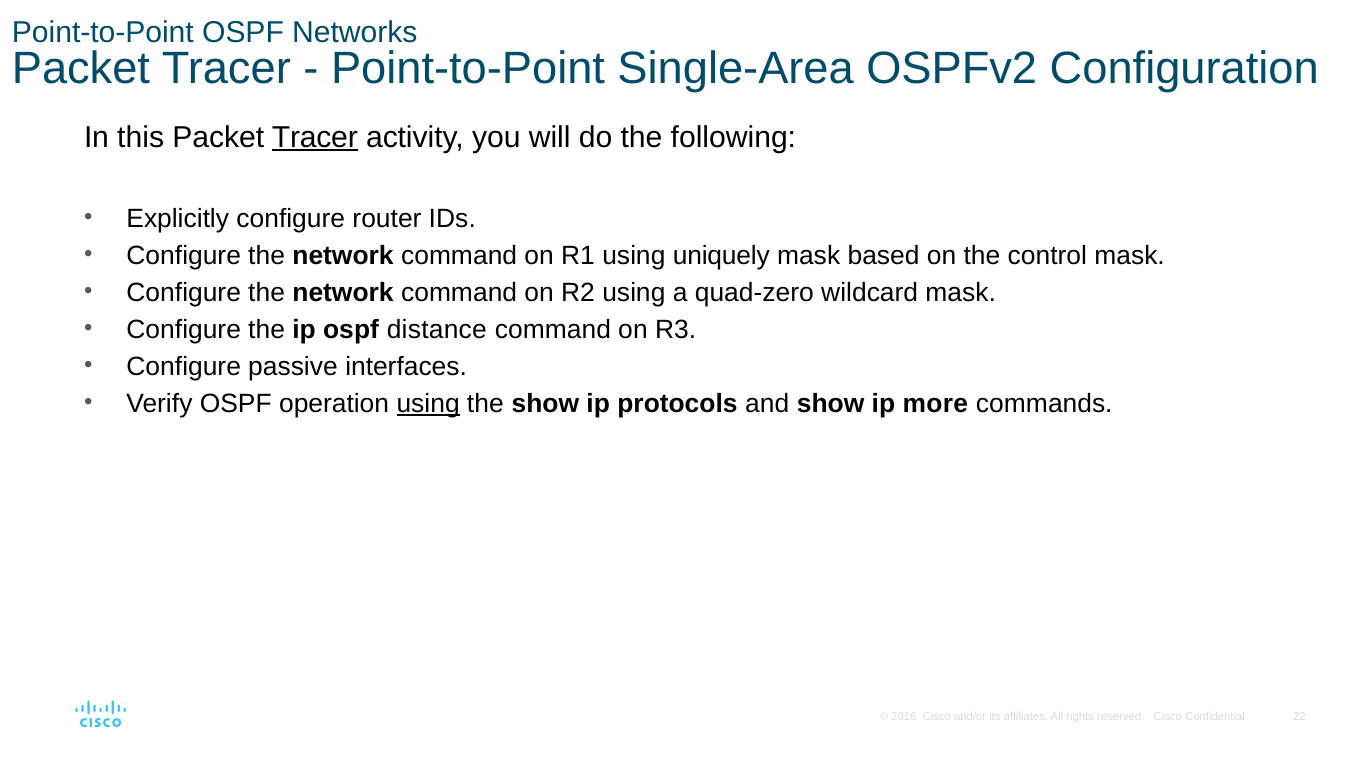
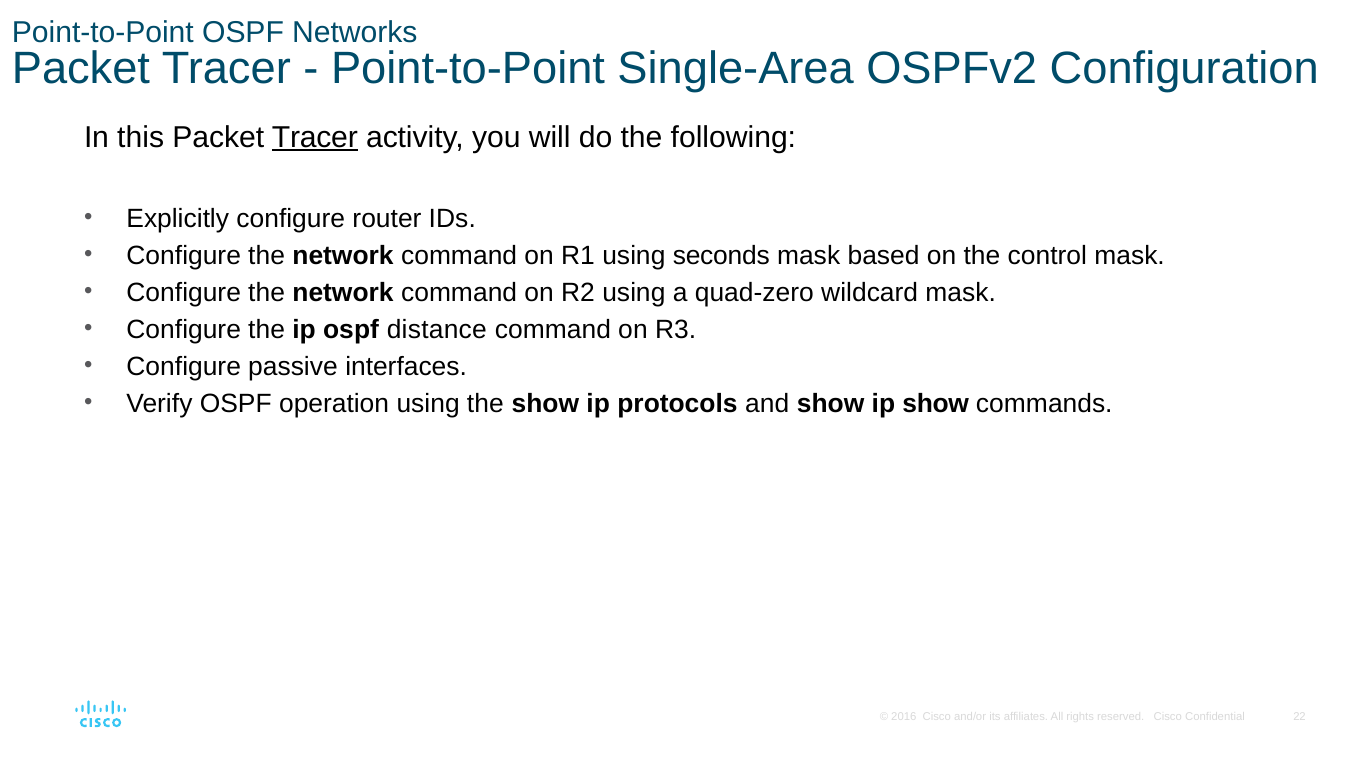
uniquely: uniquely -> seconds
using at (428, 403) underline: present -> none
ip more: more -> show
